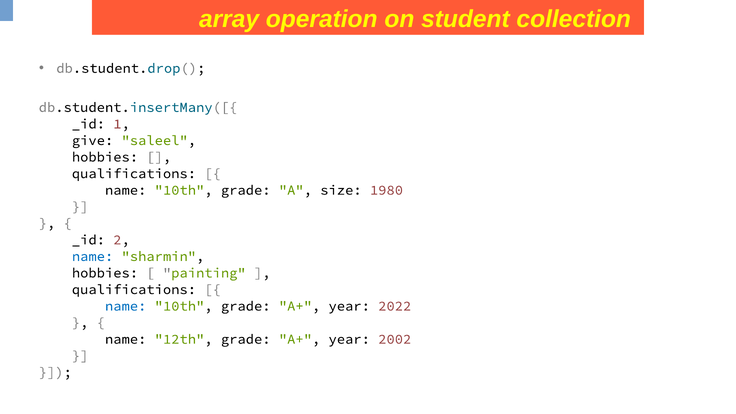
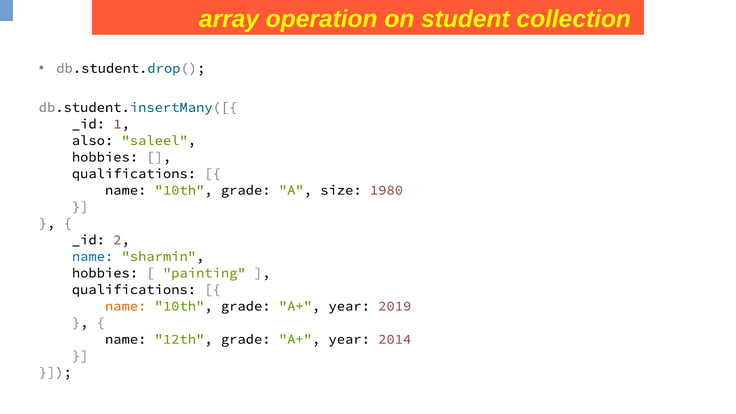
give: give -> also
name at (126, 306) colour: blue -> orange
2022: 2022 -> 2019
2002: 2002 -> 2014
